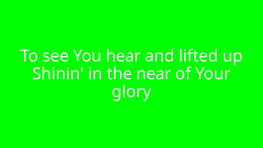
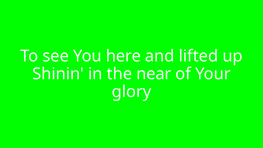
hear: hear -> here
